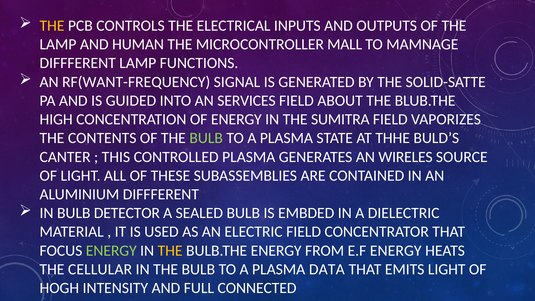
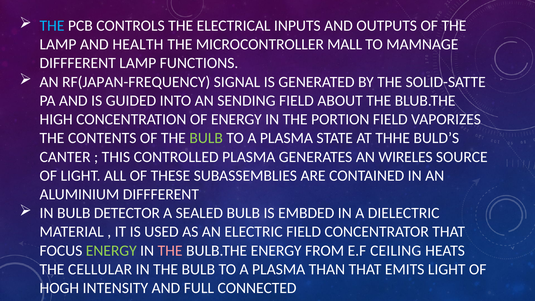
THE at (52, 26) colour: yellow -> light blue
HUMAN: HUMAN -> HEALTH
RF(WANT-FREQUENCY: RF(WANT-FREQUENCY -> RF(JAPAN-FREQUENCY
SERVICES: SERVICES -> SENDING
SUMITRA: SUMITRA -> PORTION
THE at (170, 251) colour: yellow -> pink
E.F ENERGY: ENERGY -> CEILING
DATA: DATA -> THAN
